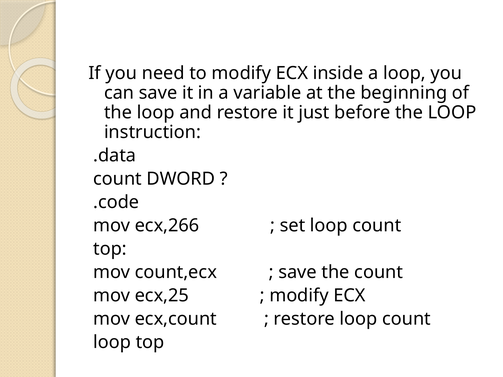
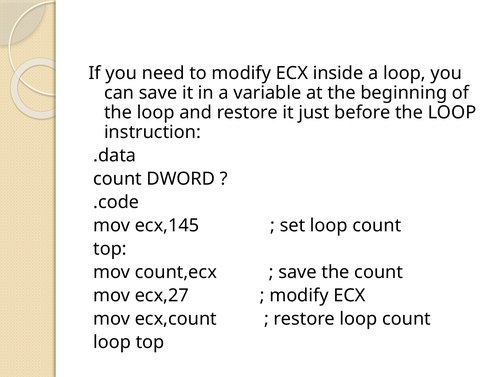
ecx,266: ecx,266 -> ecx,145
ecx,25: ecx,25 -> ecx,27
